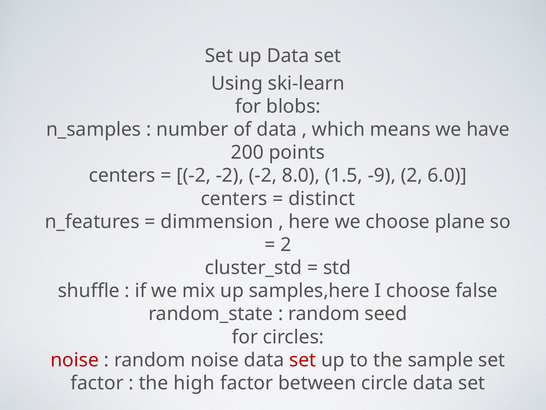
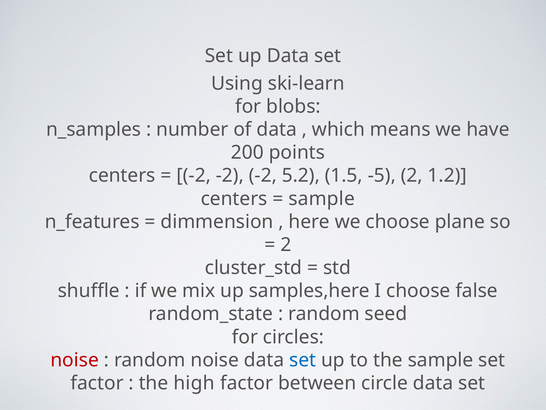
8.0: 8.0 -> 5.2
-9: -9 -> -5
6.0: 6.0 -> 1.2
distinct at (322, 198): distinct -> sample
set at (303, 360) colour: red -> blue
